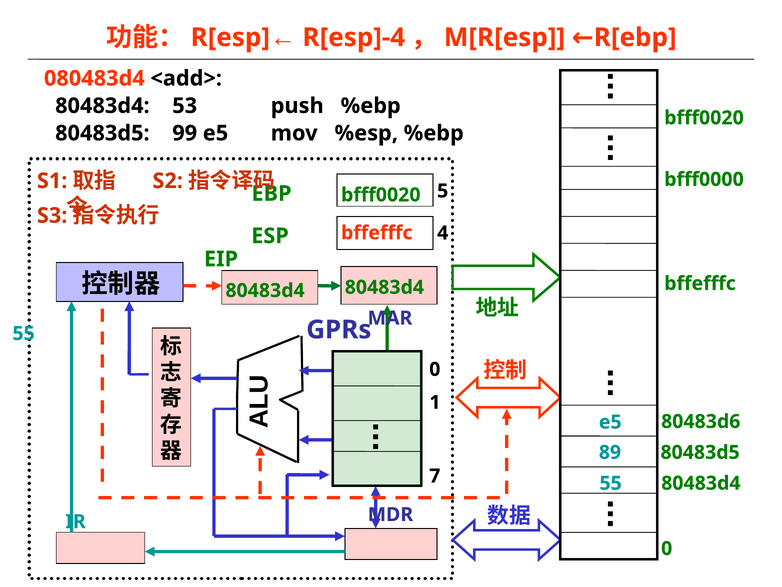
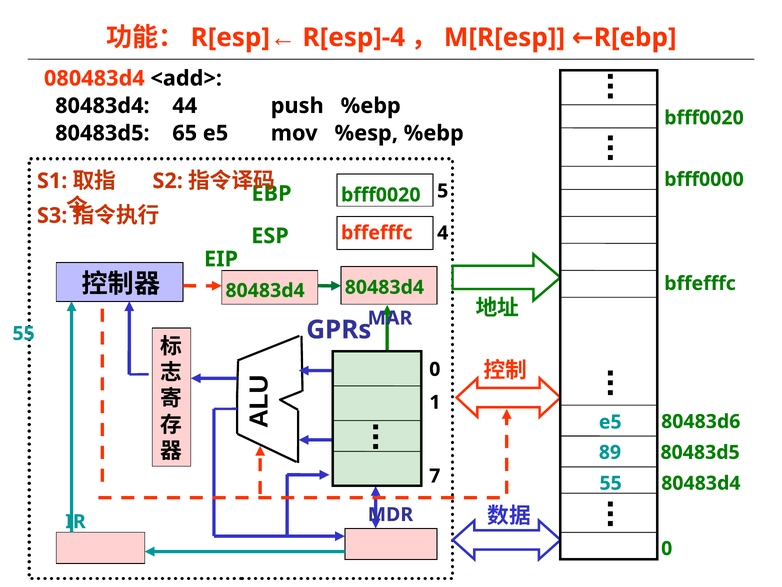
53: 53 -> 44
99: 99 -> 65
